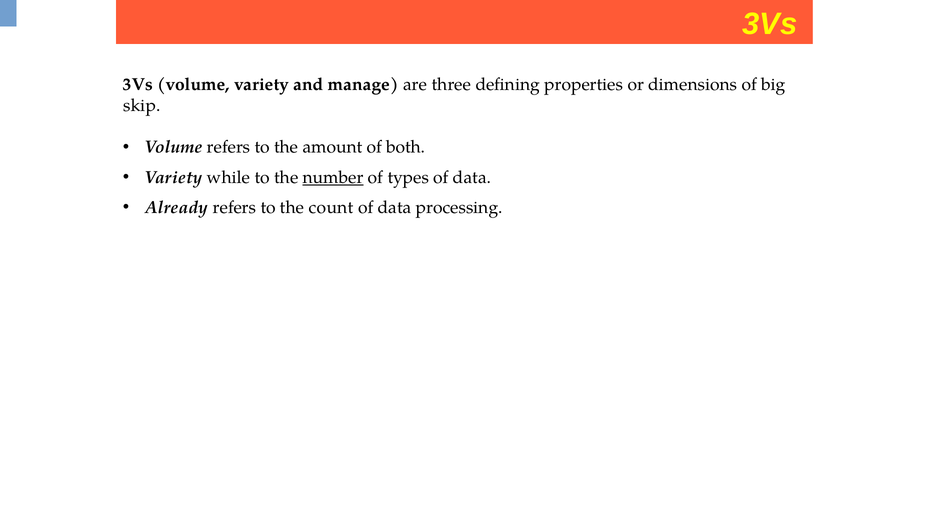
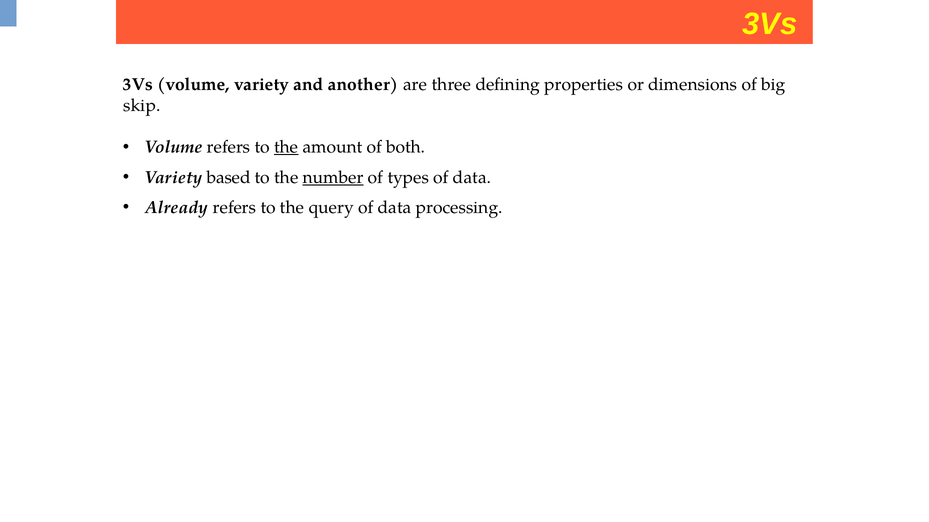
manage: manage -> another
the at (286, 147) underline: none -> present
while: while -> based
count: count -> query
